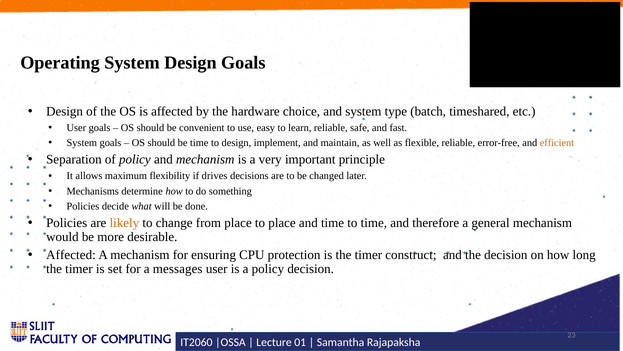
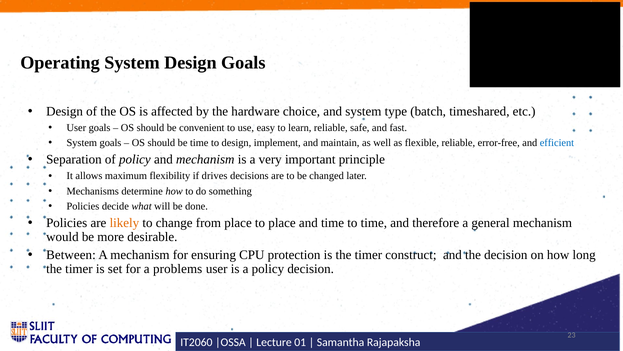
efficient colour: orange -> blue
Affected at (71, 254): Affected -> Between
messages: messages -> problems
